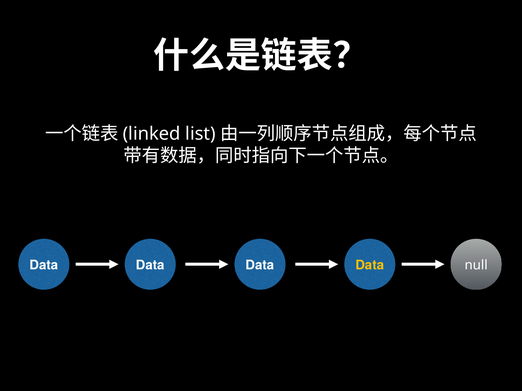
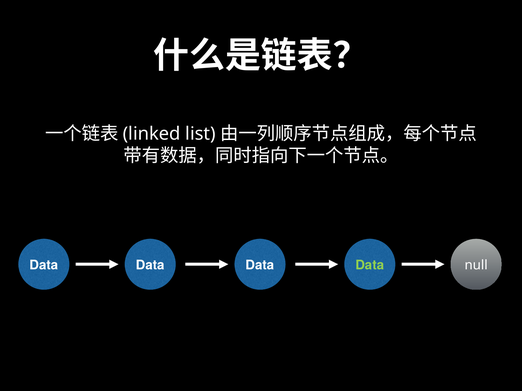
Data at (370, 266) colour: yellow -> light green
